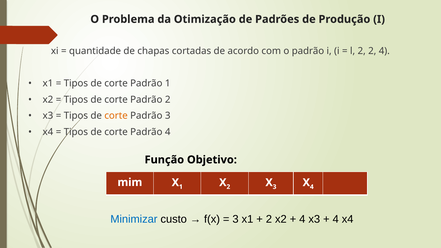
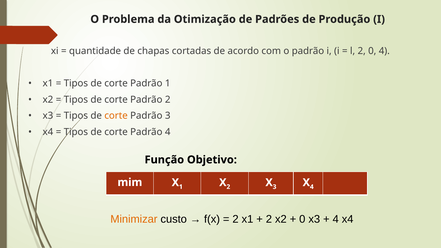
2 2: 2 -> 0
Minimizar colour: blue -> orange
3 at (236, 219): 3 -> 2
4 at (302, 219): 4 -> 0
